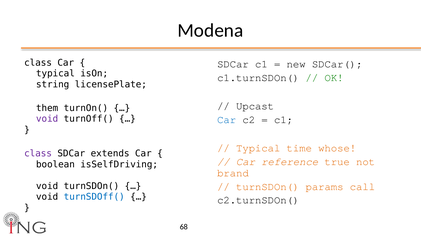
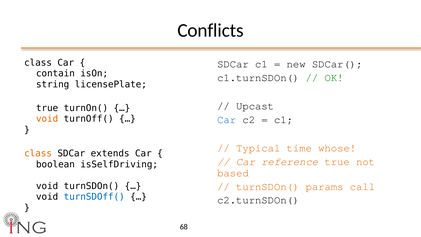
Modena: Modena -> Conflicts
typical at (55, 73): typical -> contain
them at (47, 108): them -> true
void at (47, 119) colour: purple -> orange
class at (38, 153) colour: purple -> orange
brand: brand -> based
